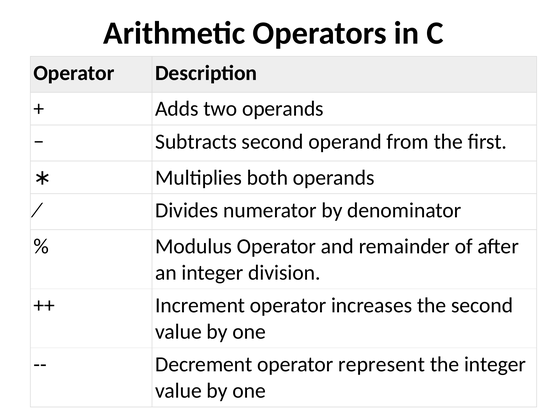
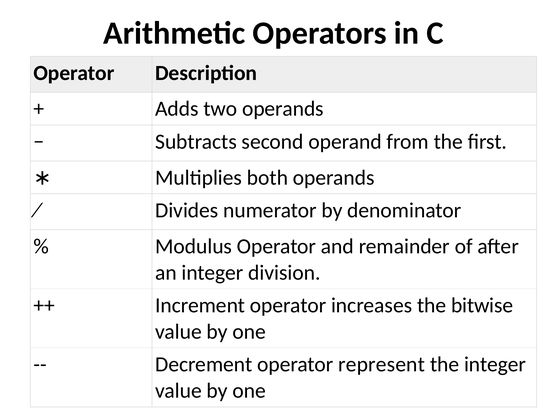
the second: second -> bitwise
